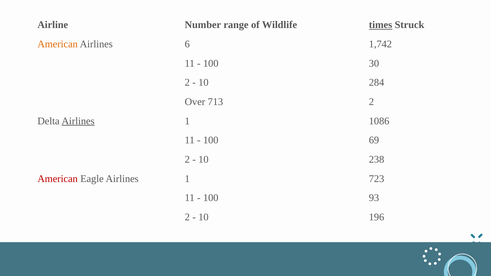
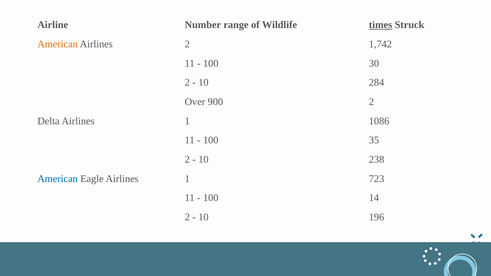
Airlines 6: 6 -> 2
713: 713 -> 900
Airlines at (78, 121) underline: present -> none
69: 69 -> 35
American at (58, 179) colour: red -> blue
93: 93 -> 14
